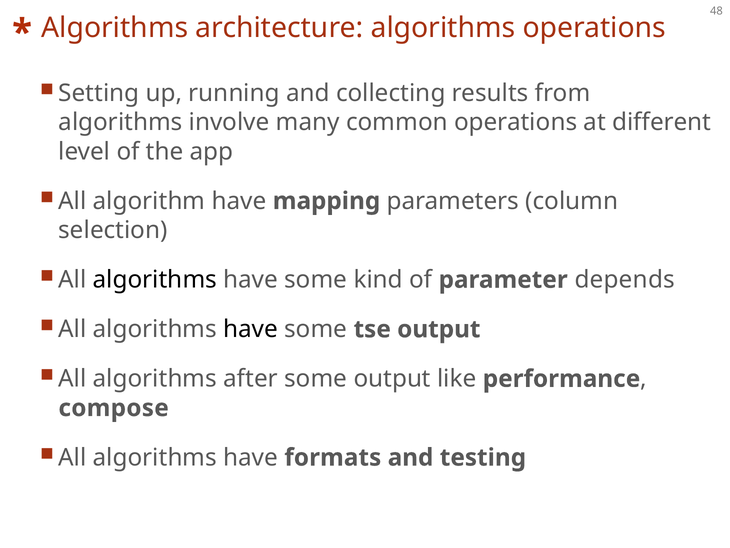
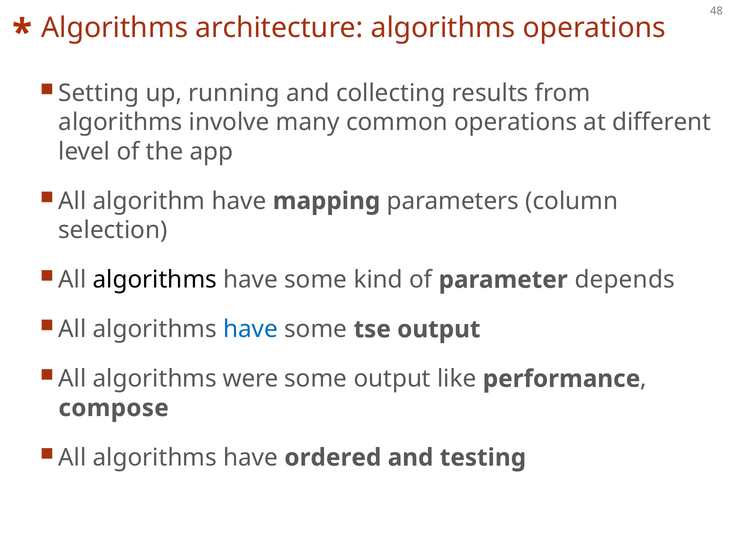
have at (251, 329) colour: black -> blue
after: after -> were
formats: formats -> ordered
